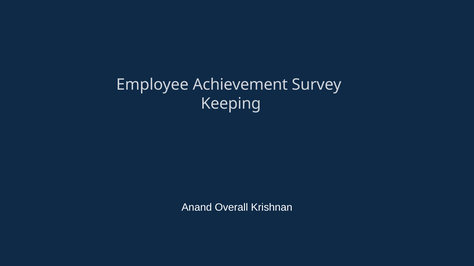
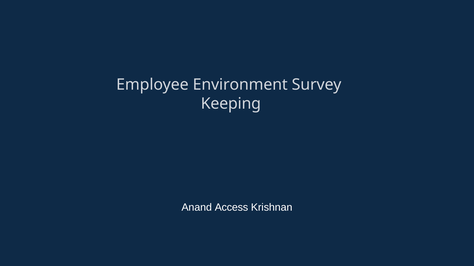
Achievement: Achievement -> Environment
Overall: Overall -> Access
